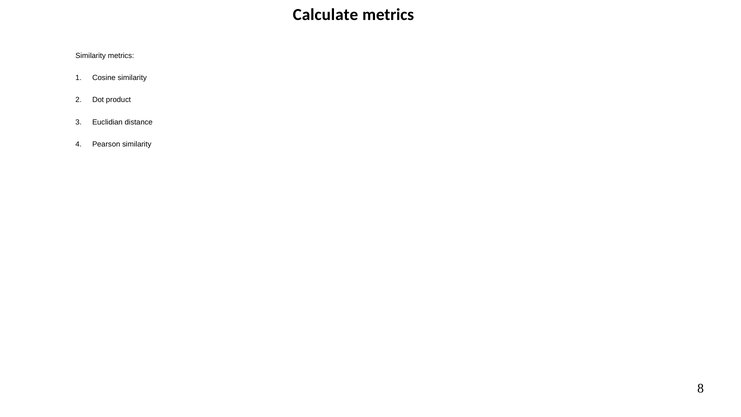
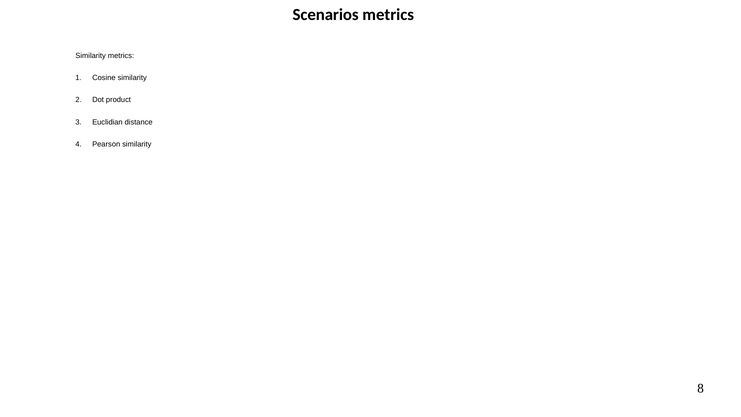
Calculate: Calculate -> Scenarios
